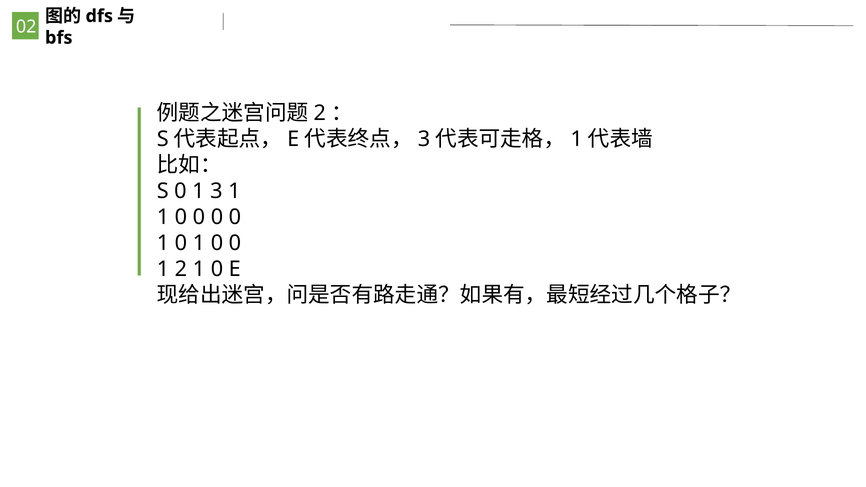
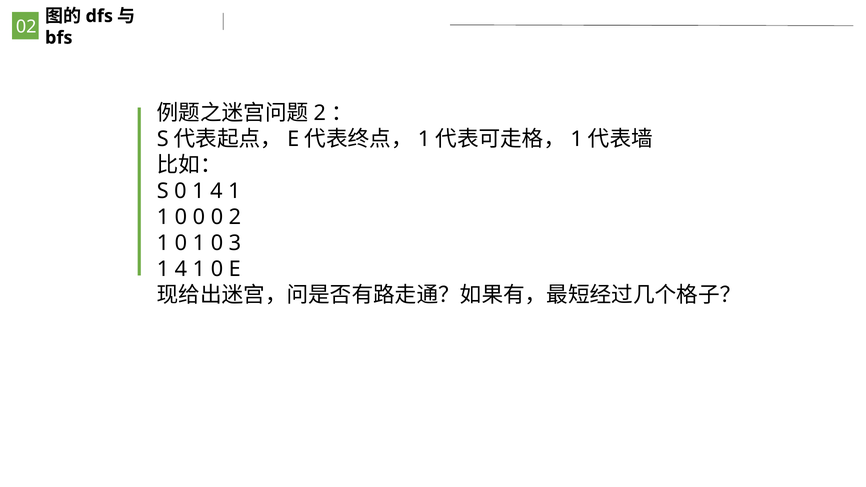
3 at (424, 139): 3 -> 1
0 1 3: 3 -> 4
0 0 0 0: 0 -> 2
0 1 0 0: 0 -> 3
2 at (181, 269): 2 -> 4
